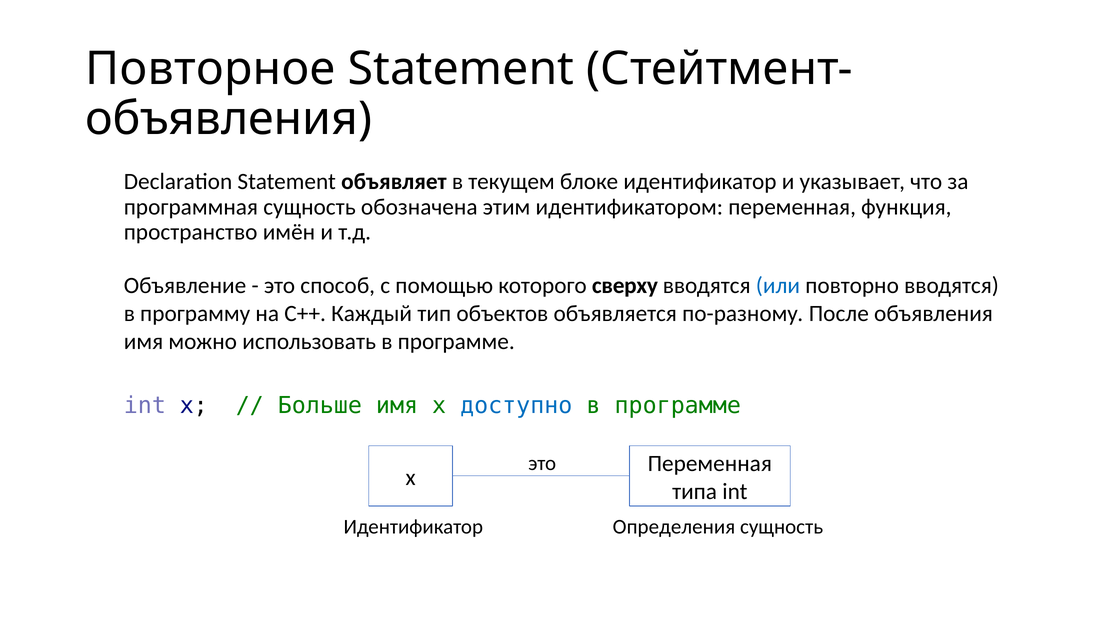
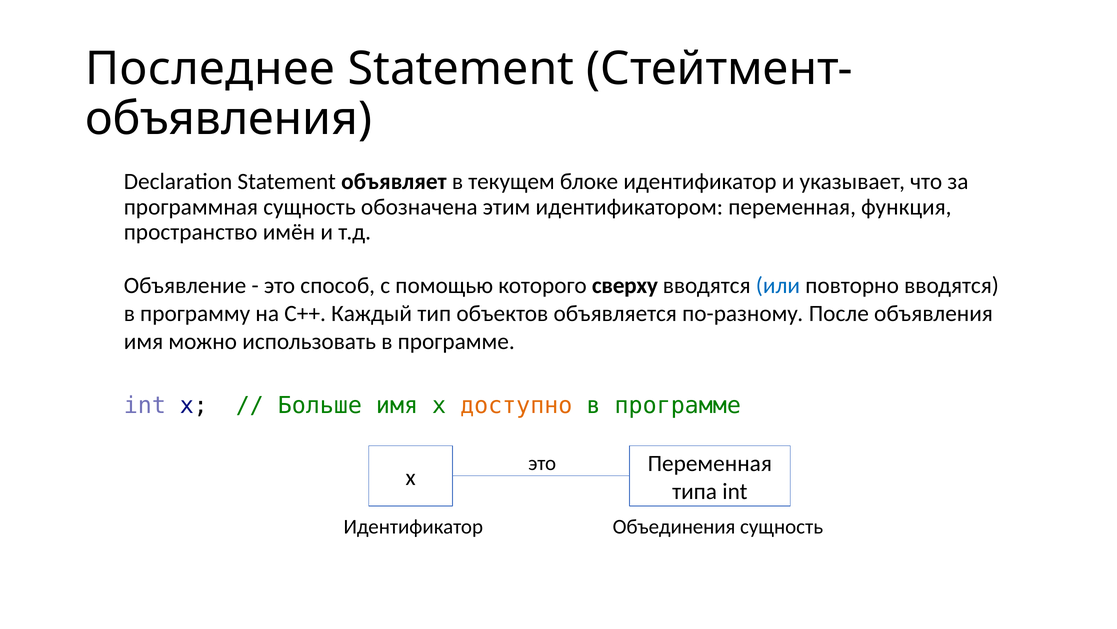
Повторное: Повторное -> Последнее
доступно colour: blue -> orange
Определения: Определения -> Объединения
